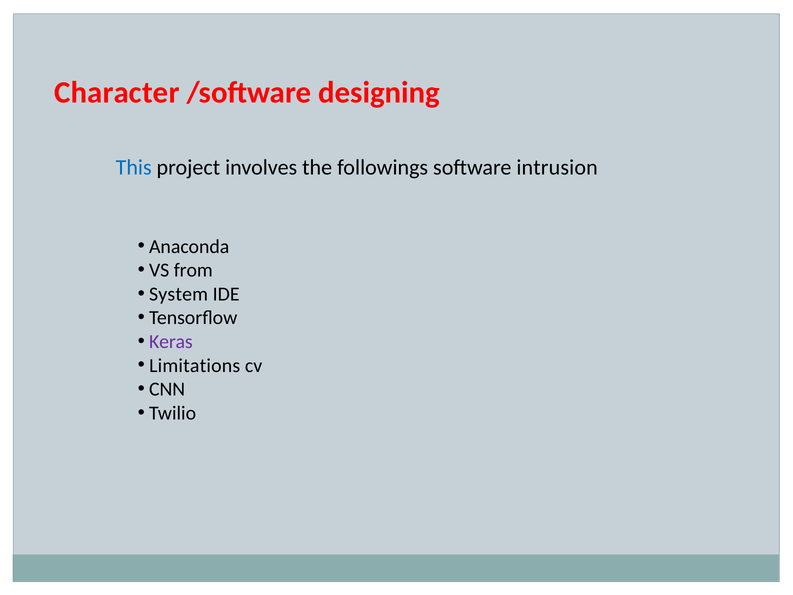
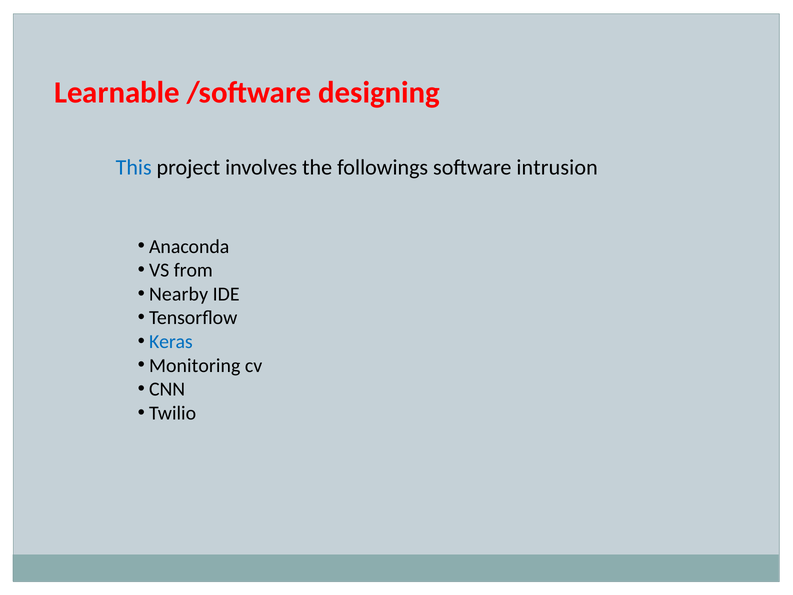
Character: Character -> Learnable
System: System -> Nearby
Keras colour: purple -> blue
Limitations: Limitations -> Monitoring
